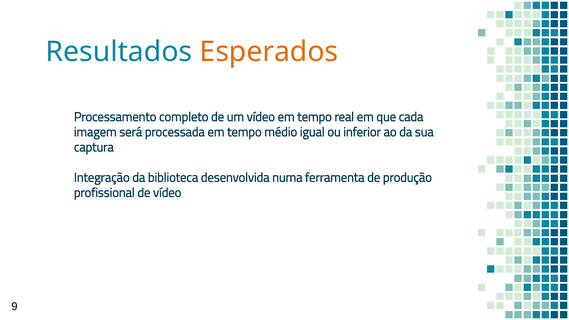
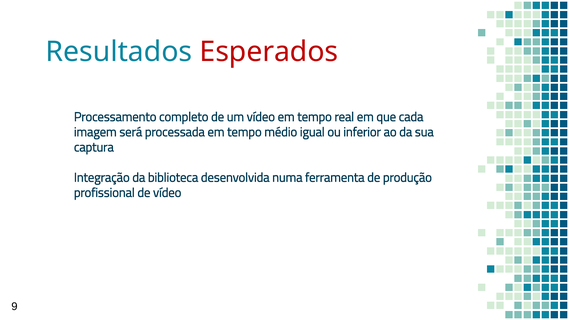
Esperados colour: orange -> red
